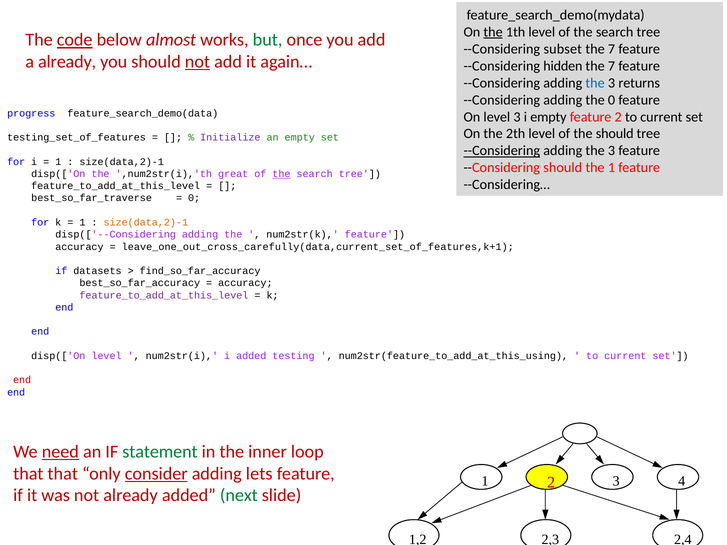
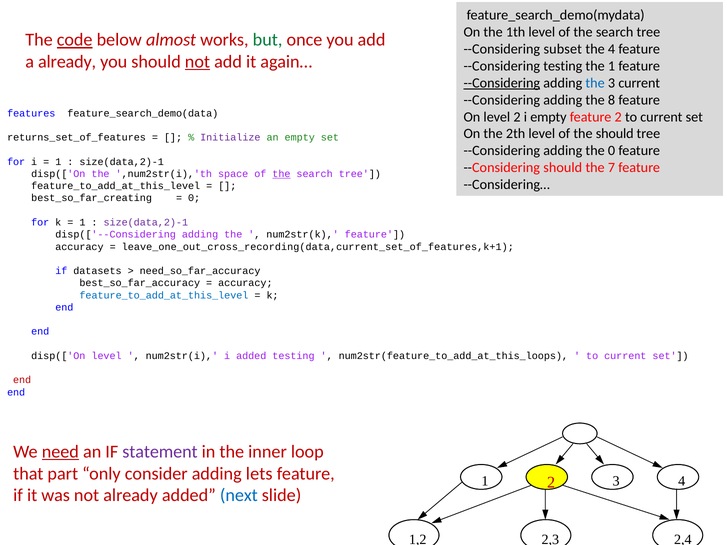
the at (493, 32) underline: present -> none
7 at (612, 49): 7 -> 4
--Considering hidden: hidden -> testing
7 at (612, 66): 7 -> 1
--Considering at (502, 83) underline: none -> present
3 returns: returns -> current
the 0: 0 -> 8
progress: progress -> features
level 3: 3 -> 2
testing_set_of_features: testing_set_of_features -> returns_set_of_features
--Considering at (502, 151) underline: present -> none
3 at (612, 151): 3 -> 0
the 1: 1 -> 7
great: great -> space
best_so_far_traverse: best_so_far_traverse -> best_so_far_creating
size(data,2)-1 at (146, 223) colour: orange -> purple
leave_one_out_cross_carefully(data,current_set_of_features,k+1: leave_one_out_cross_carefully(data,current_set_of_features,k+1 -> leave_one_out_cross_recording(data,current_set_of_features,k+1
find_so_far_accuracy: find_so_far_accuracy -> need_so_far_accuracy
feature_to_add_at_this_level at (164, 295) colour: purple -> blue
num2str(feature_to_add_at_this_using: num2str(feature_to_add_at_this_using -> num2str(feature_to_add_at_this_loops
statement colour: green -> purple
that that: that -> part
consider underline: present -> none
next colour: green -> blue
